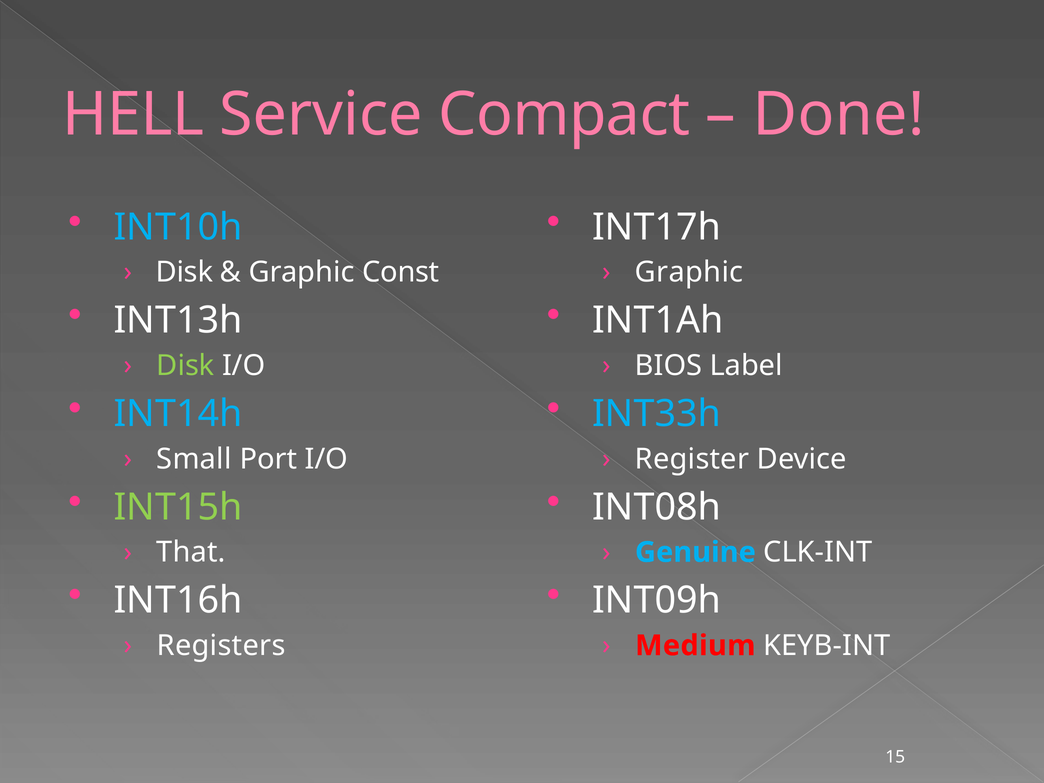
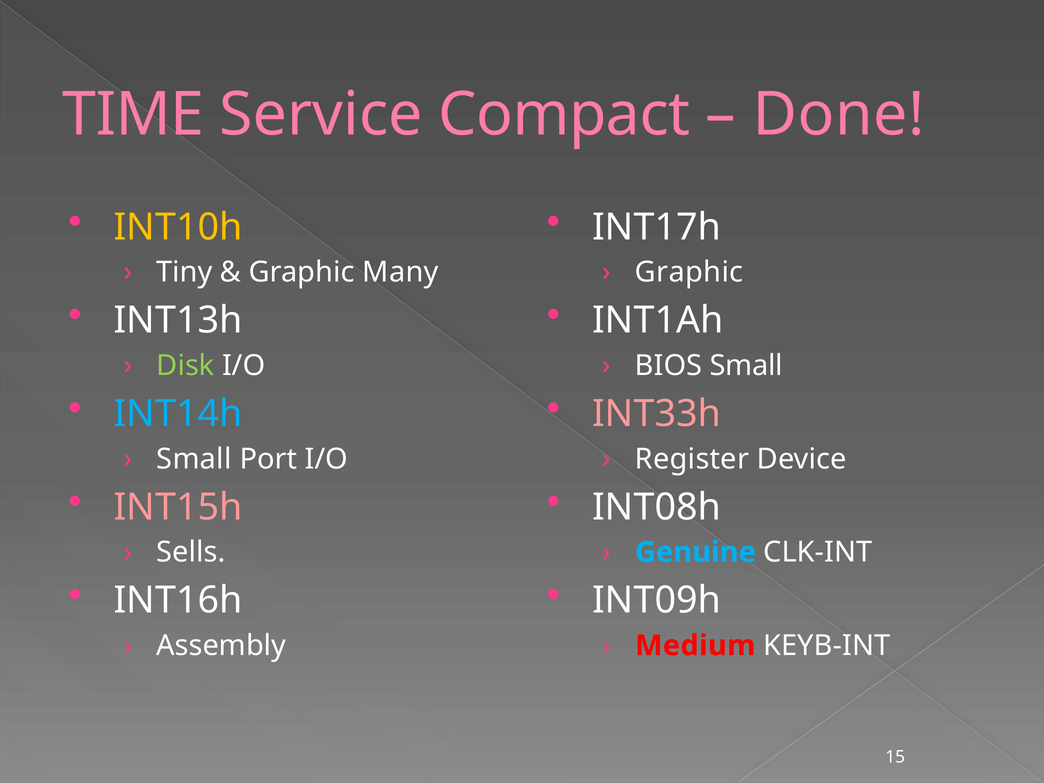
HELL: HELL -> TIME
INT10h colour: light blue -> yellow
Disk at (184, 272): Disk -> Tiny
Const: Const -> Many
BIOS Label: Label -> Small
INT33h colour: light blue -> pink
INT15h colour: light green -> pink
That: That -> Sells
Registers: Registers -> Assembly
